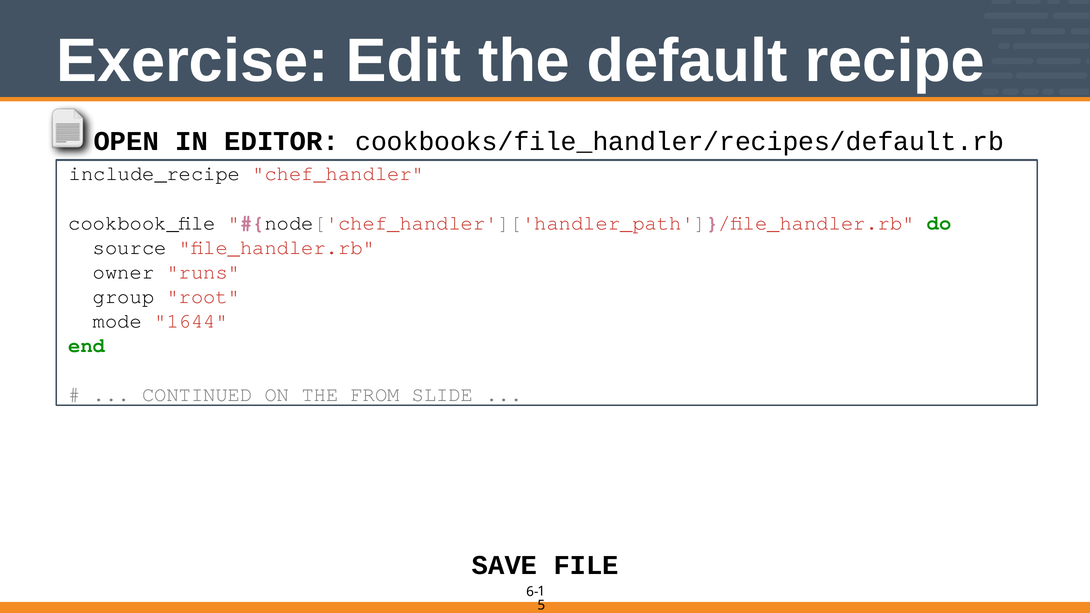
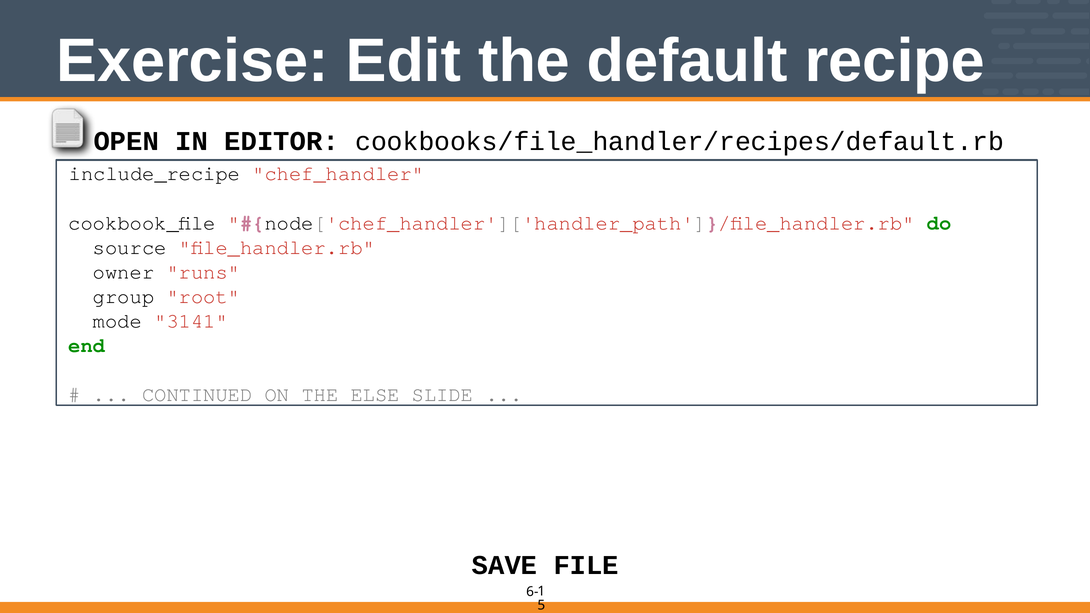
1644: 1644 -> 3141
FROM: FROM -> ELSE
